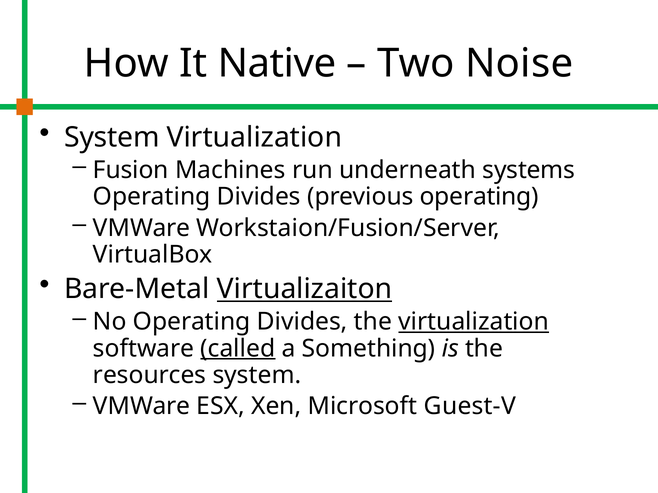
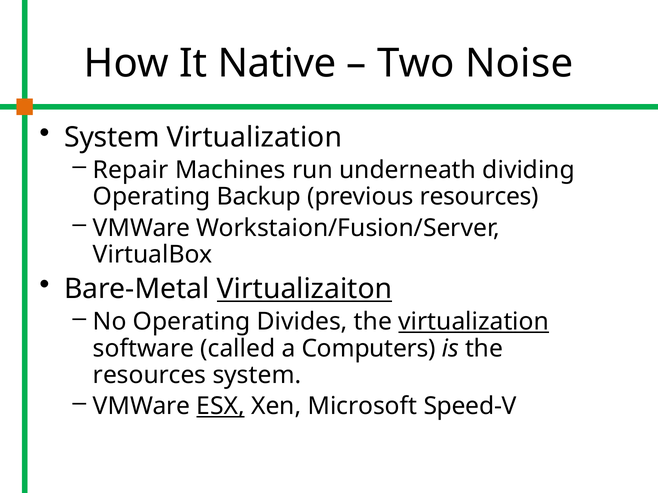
Fusion: Fusion -> Repair
systems: systems -> dividing
Divides at (259, 197): Divides -> Backup
previous operating: operating -> resources
called underline: present -> none
Something: Something -> Computers
ESX underline: none -> present
Guest-V: Guest-V -> Speed-V
